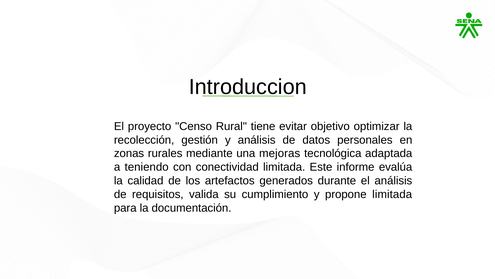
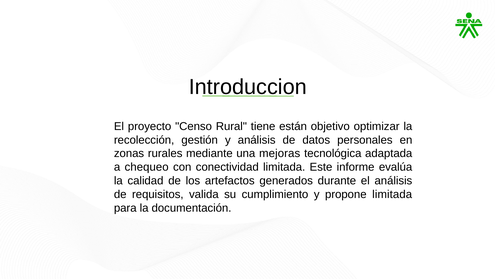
evitar: evitar -> están
teniendo: teniendo -> chequeo
